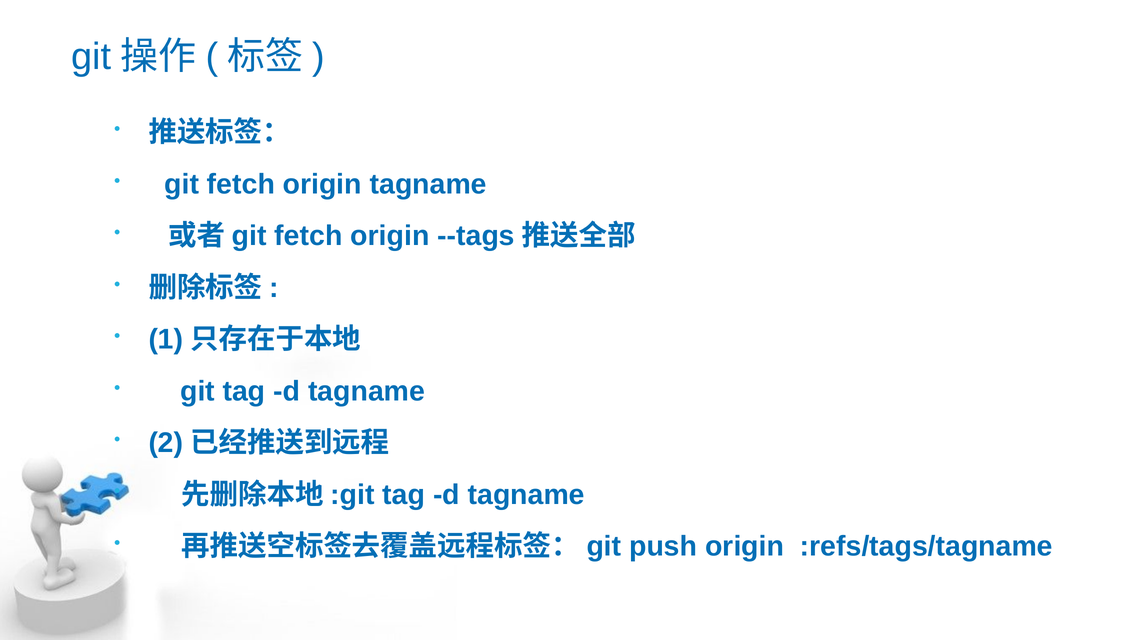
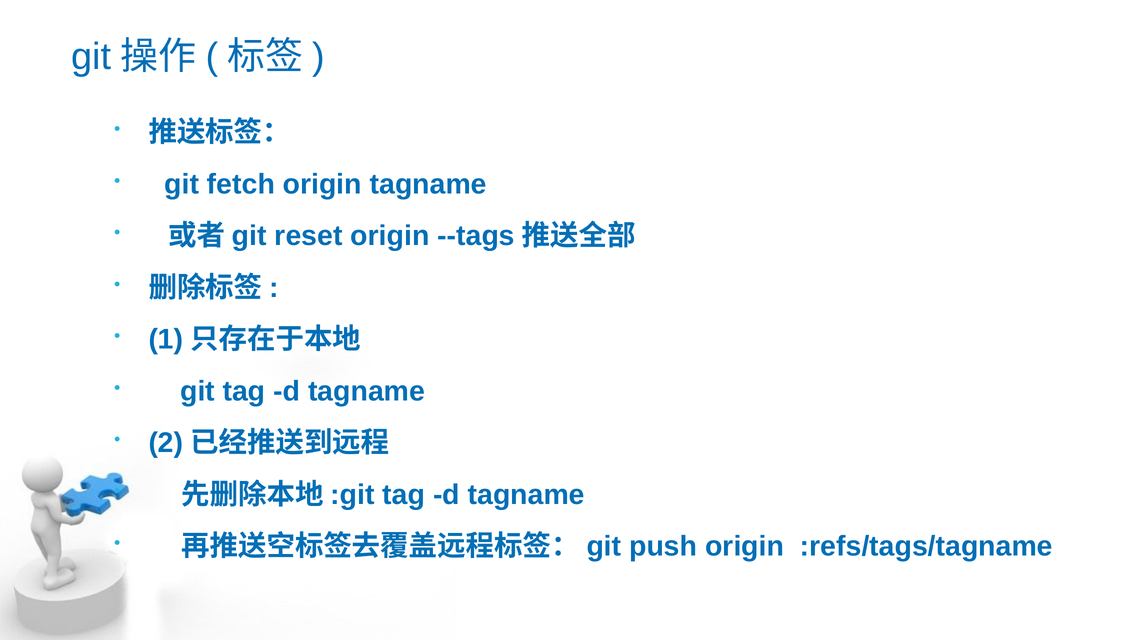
fetch at (308, 236): fetch -> reset
